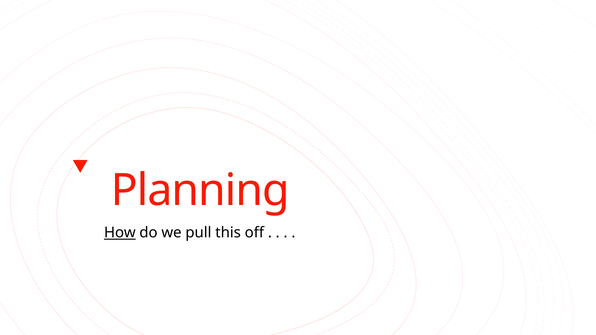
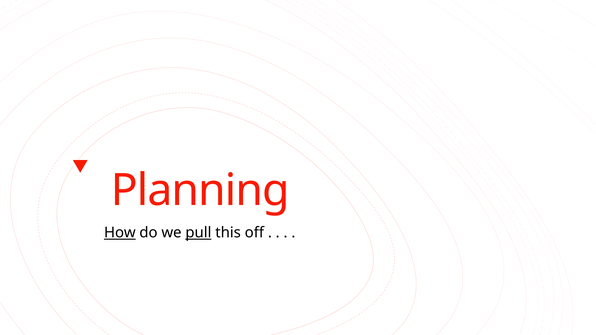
pull underline: none -> present
